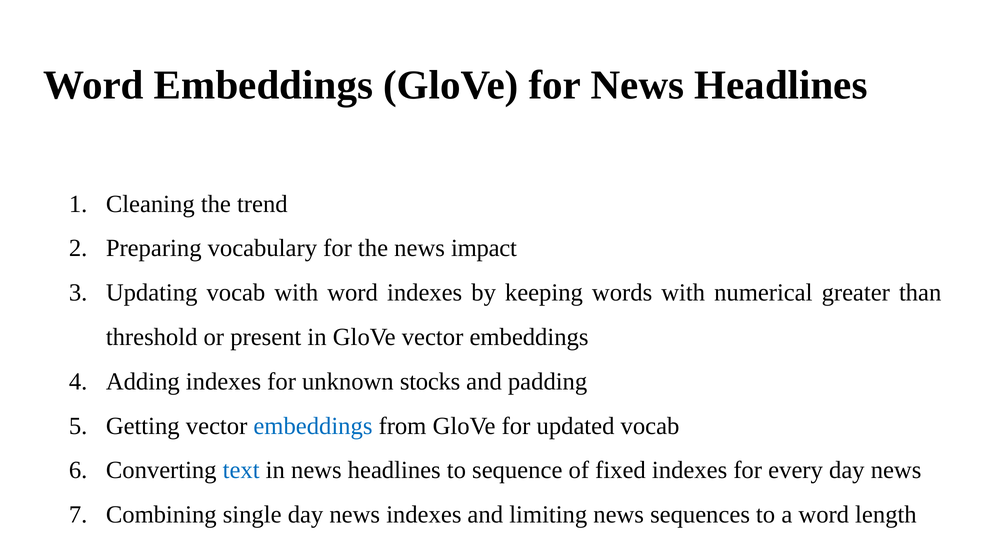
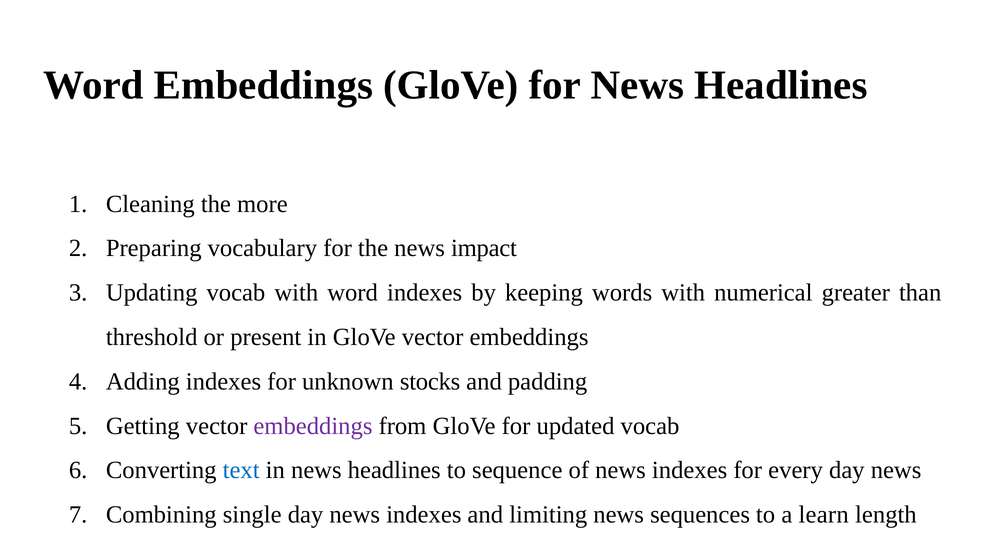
trend: trend -> more
embeddings at (313, 426) colour: blue -> purple
of fixed: fixed -> news
a word: word -> learn
